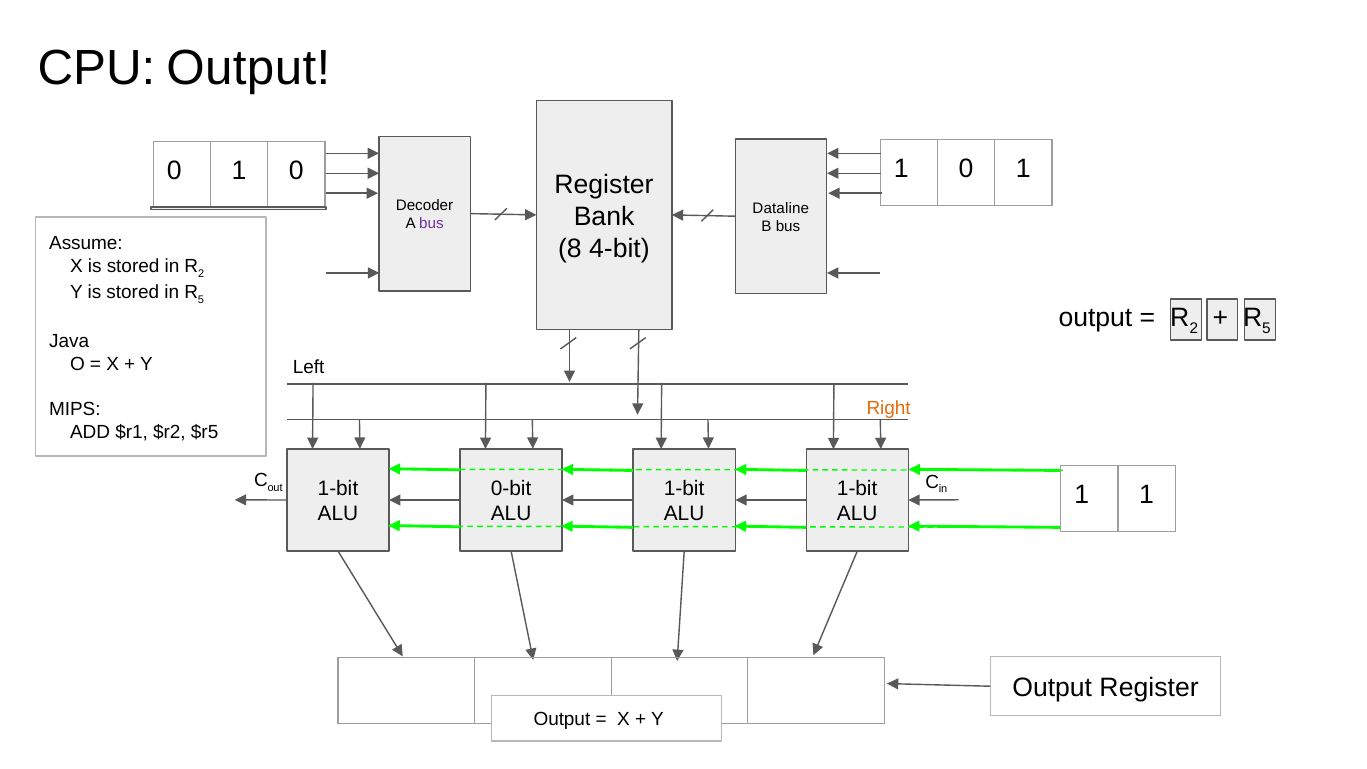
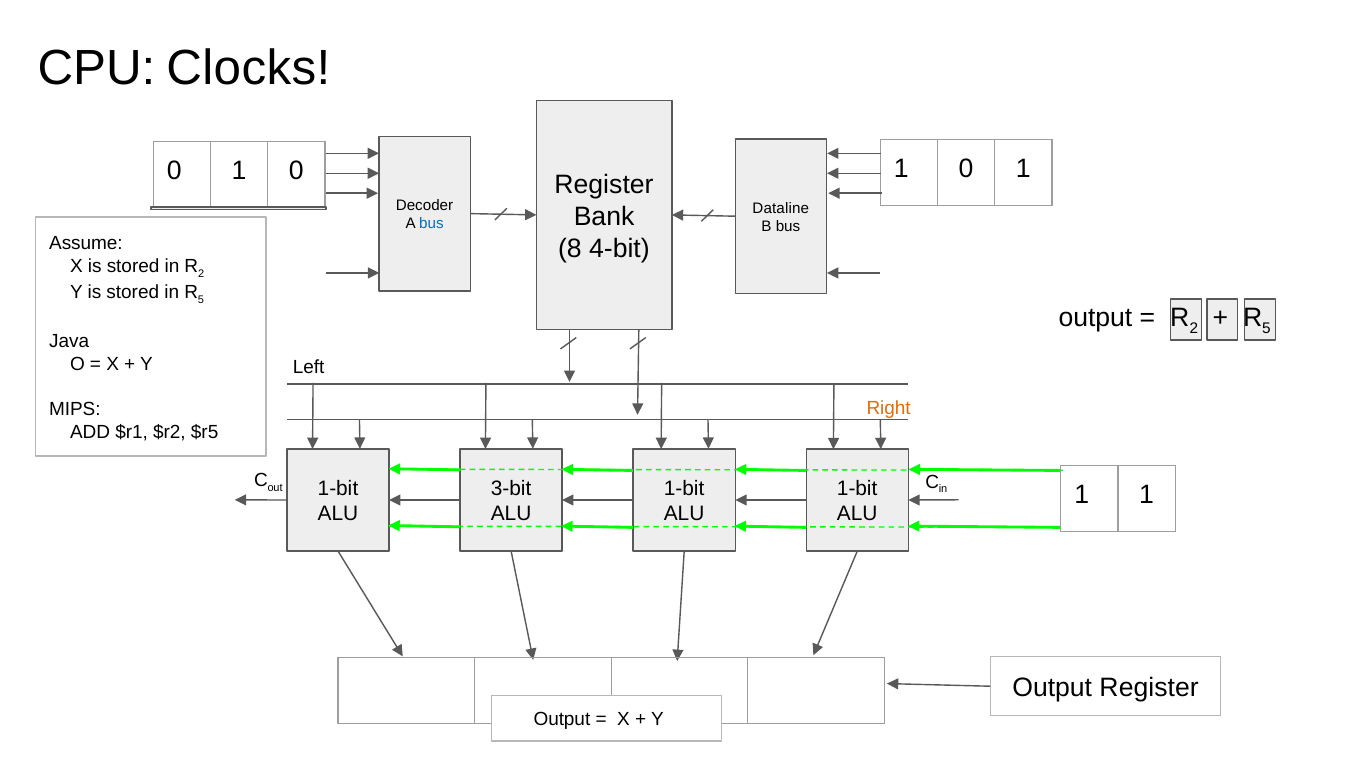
CPU Output: Output -> Clocks
bus at (431, 224) colour: purple -> blue
0-bit: 0-bit -> 3-bit
